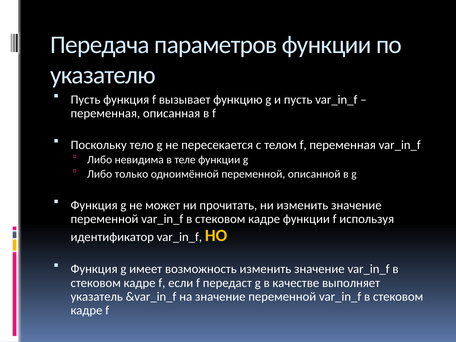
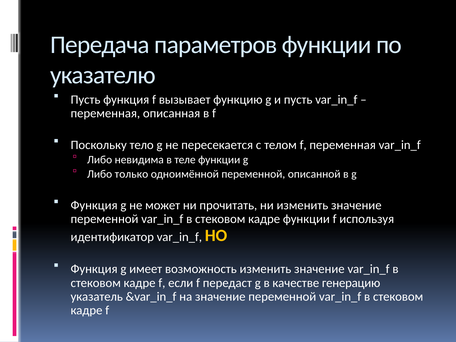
выполняет: выполняет -> генерацию
